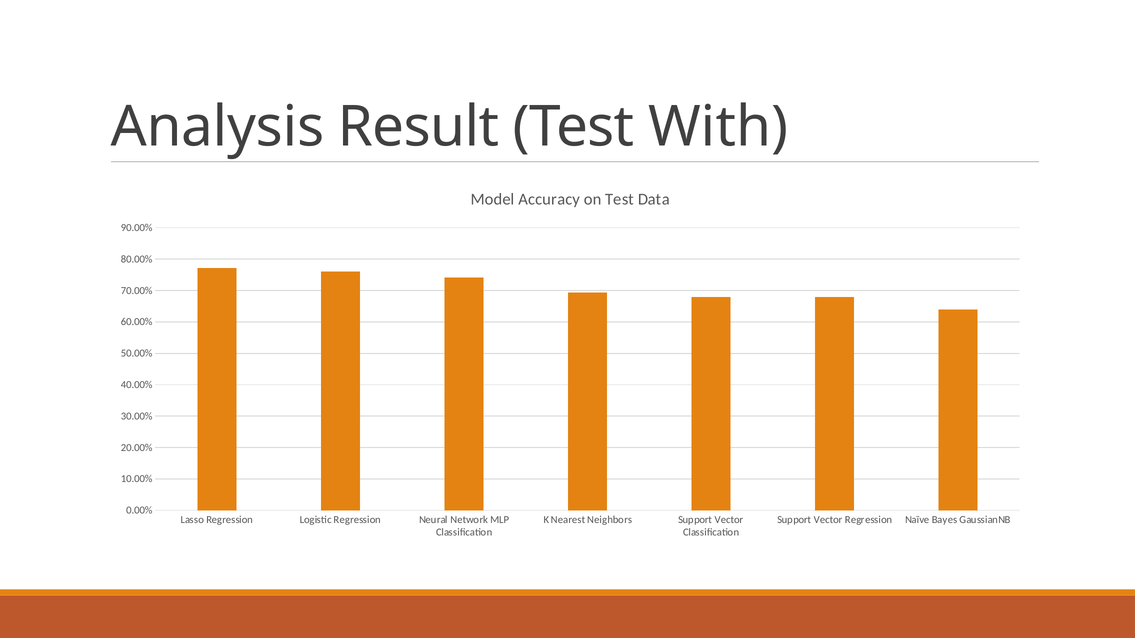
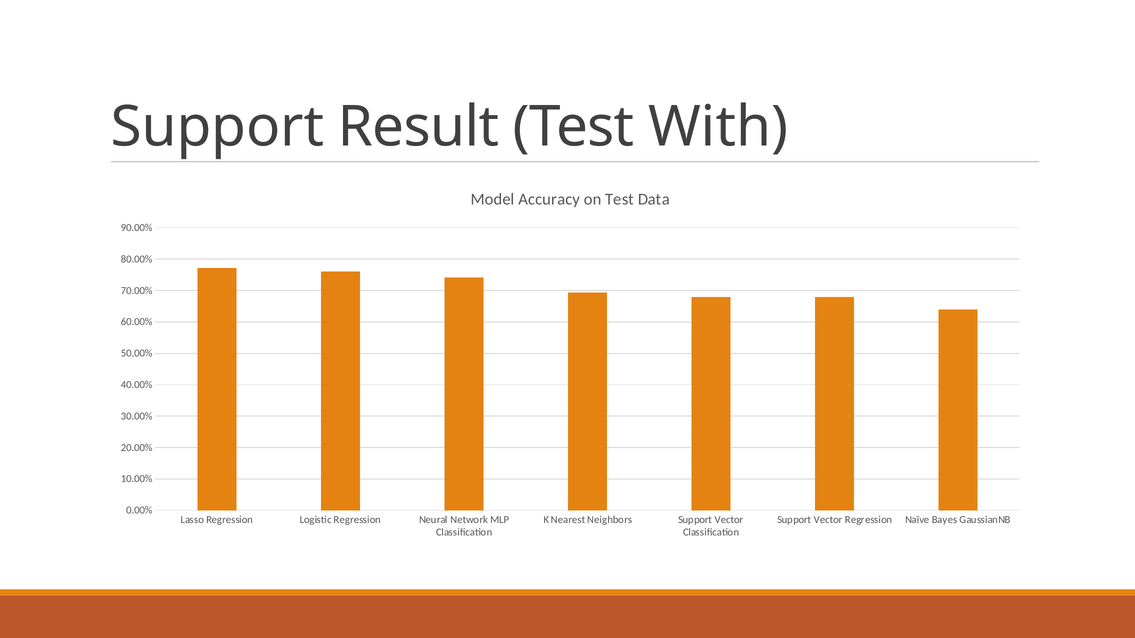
Analysis at (218, 127): Analysis -> Support
